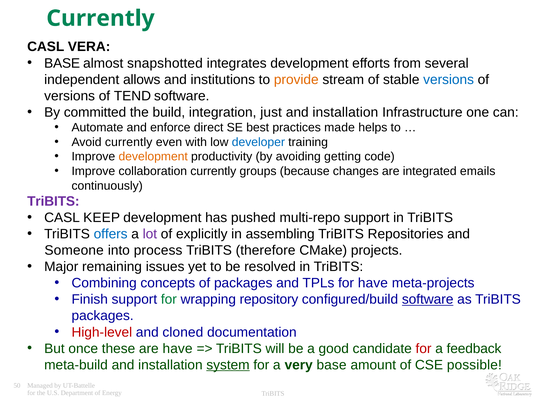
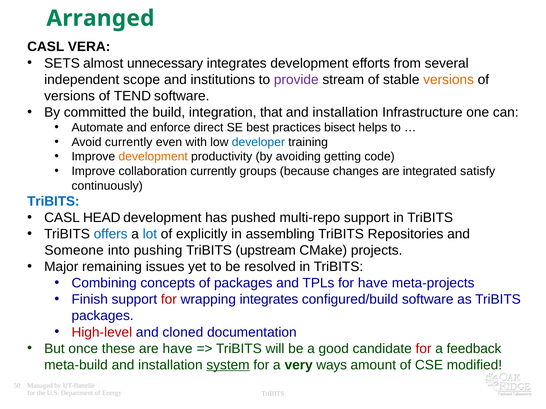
Currently at (100, 18): Currently -> Arranged
BASE at (62, 63): BASE -> SETS
snapshotted: snapshotted -> unnecessary
allows: allows -> scope
provide colour: orange -> purple
versions at (449, 80) colour: blue -> orange
just: just -> that
made: made -> bisect
emails: emails -> satisfy
TriBITS at (53, 202) colour: purple -> blue
KEEP: KEEP -> HEAD
lot colour: purple -> blue
process: process -> pushing
therefore: therefore -> upstream
for at (169, 300) colour: green -> red
wrapping repository: repository -> integrates
software at (428, 300) underline: present -> none
very base: base -> ways
possible: possible -> modified
